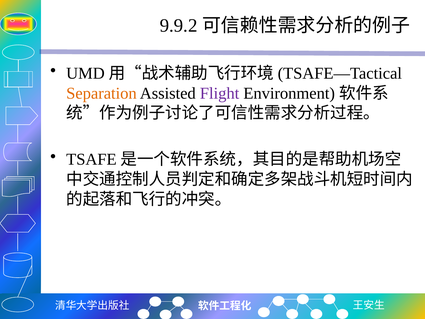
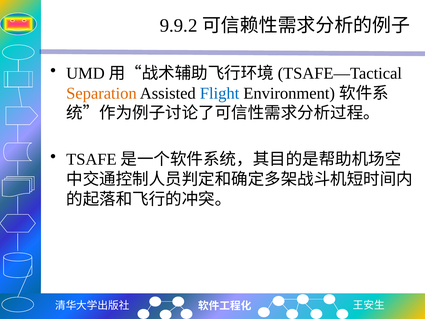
Flight colour: purple -> blue
